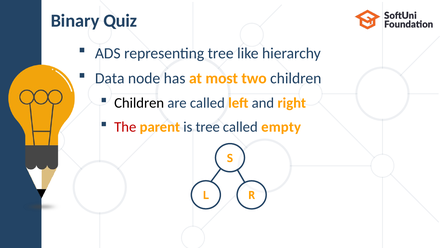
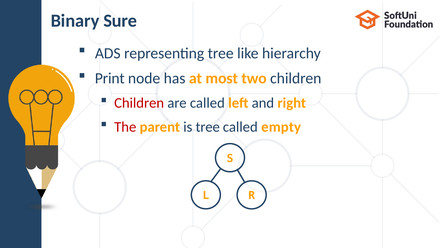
Quiz: Quiz -> Sure
Data: Data -> Print
Children at (139, 103) colour: black -> red
